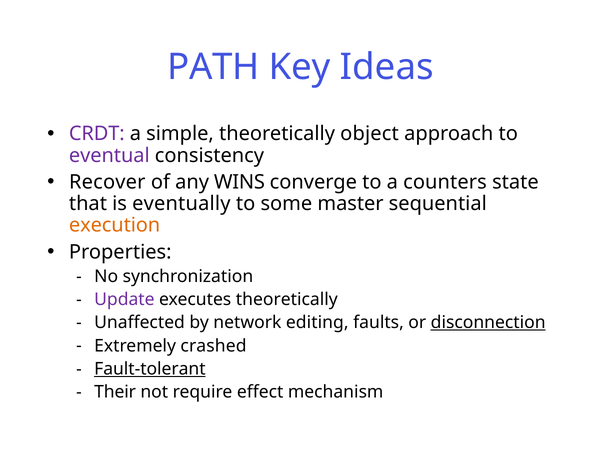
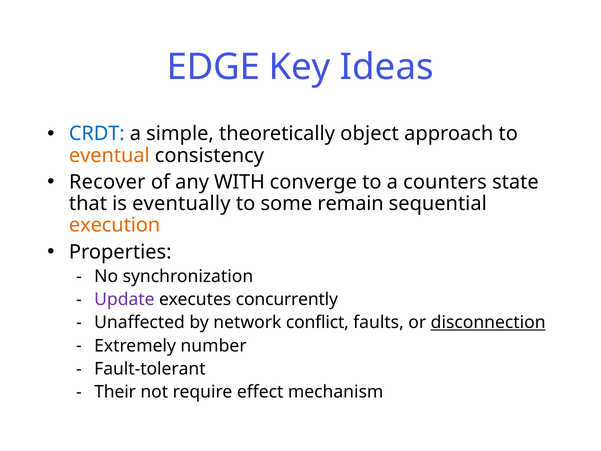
PATH: PATH -> EDGE
CRDT colour: purple -> blue
eventual colour: purple -> orange
WINS: WINS -> WITH
master: master -> remain
executes theoretically: theoretically -> concurrently
editing: editing -> conflict
crashed: crashed -> number
Fault-tolerant underline: present -> none
